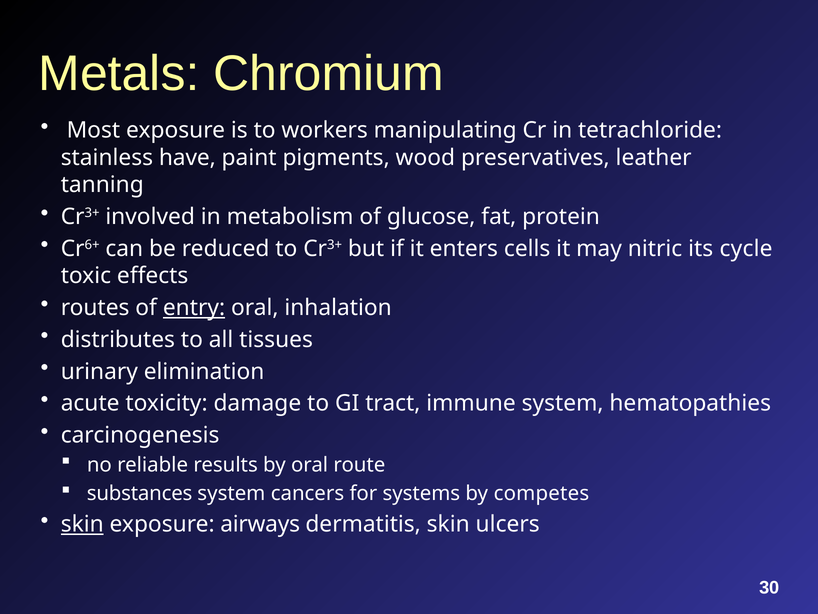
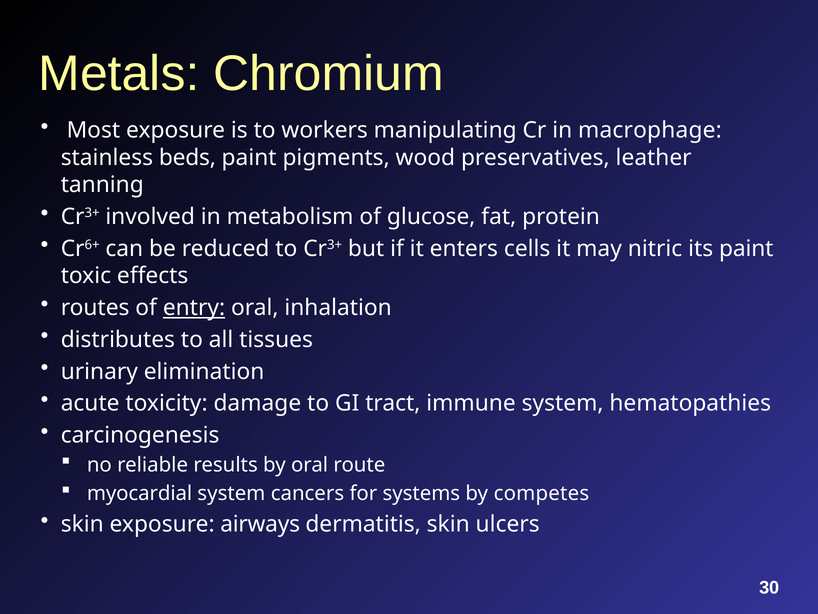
tetrachloride: tetrachloride -> macrophage
have: have -> beds
its cycle: cycle -> paint
substances: substances -> myocardial
skin at (82, 524) underline: present -> none
